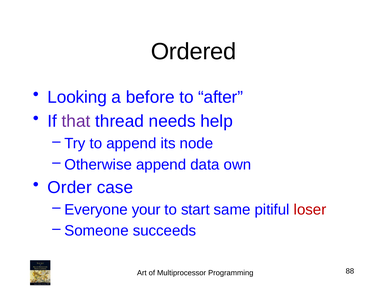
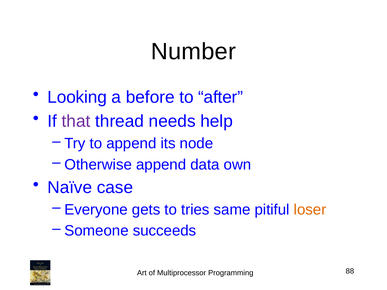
Ordered: Ordered -> Number
Order: Order -> Naïve
your: your -> gets
start: start -> tries
loser colour: red -> orange
